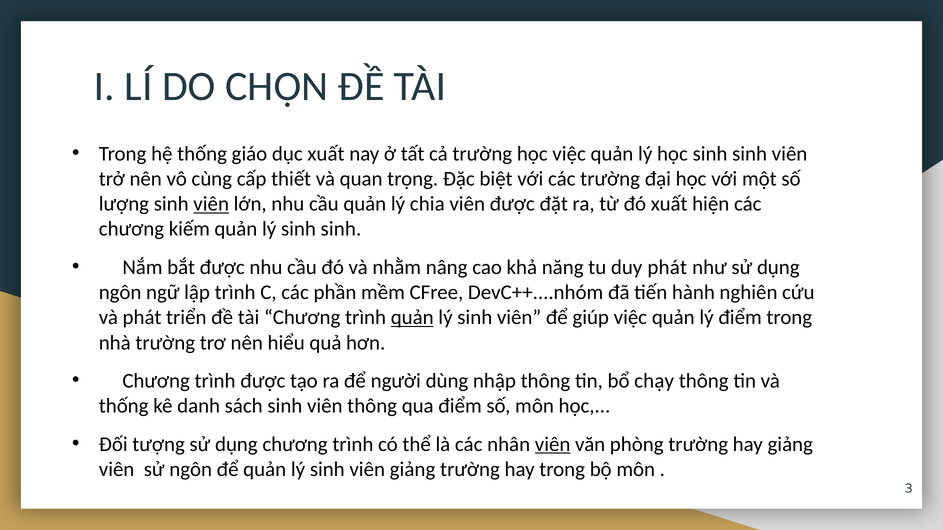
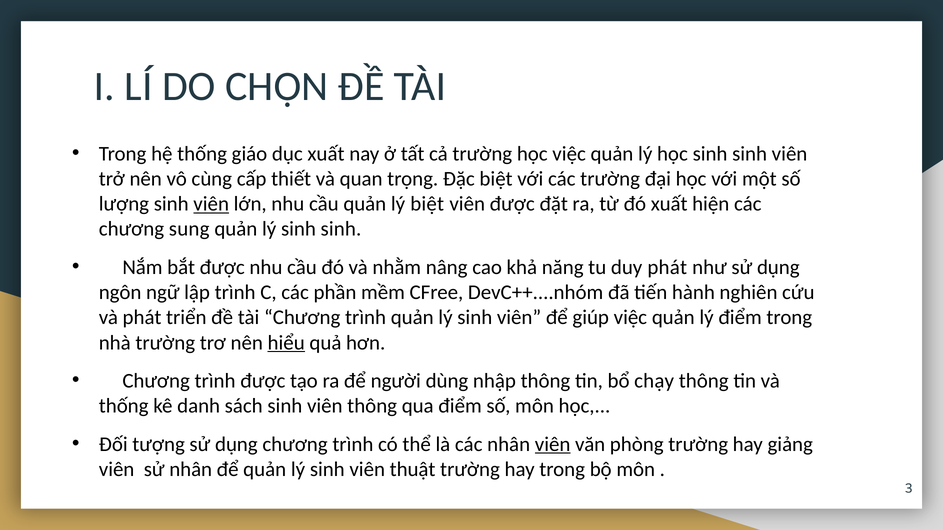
lý chia: chia -> biệt
kiếm: kiếm -> sung
quản at (412, 318) underline: present -> none
hiểu underline: none -> present
sử ngôn: ngôn -> nhân
viên giảng: giảng -> thuật
